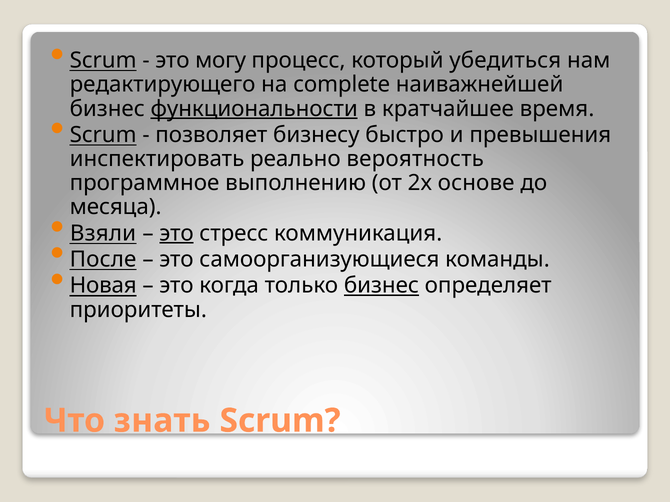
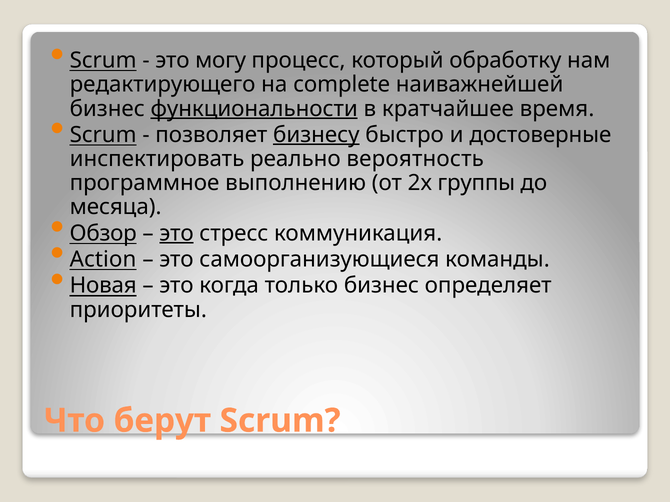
убедиться: убедиться -> обработку
бизнесу underline: none -> present
превышения: превышения -> достоверные
основе: основе -> группы
Взяли: Взяли -> Обзор
После: После -> Action
бизнес at (381, 286) underline: present -> none
знать: знать -> берут
